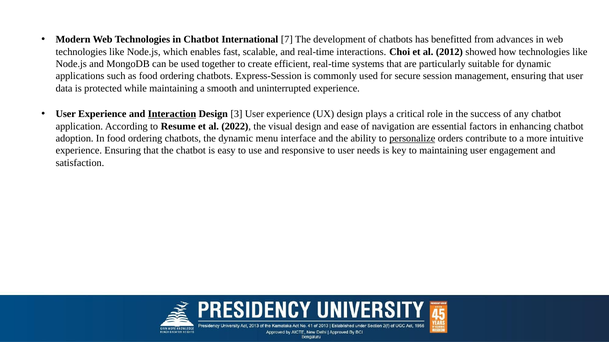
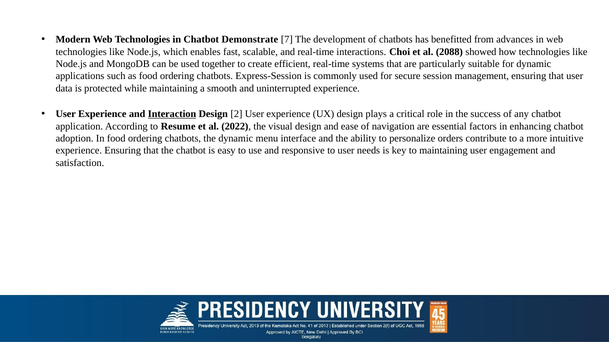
International: International -> Demonstrate
2012: 2012 -> 2088
3: 3 -> 2
personalize underline: present -> none
